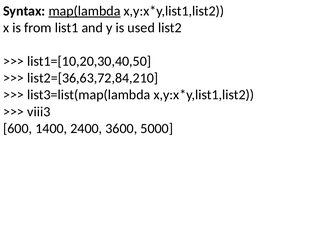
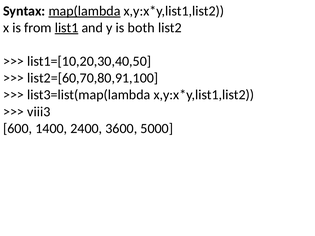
list1 underline: none -> present
used: used -> both
list2=[36,63,72,84,210: list2=[36,63,72,84,210 -> list2=[60,70,80,91,100
